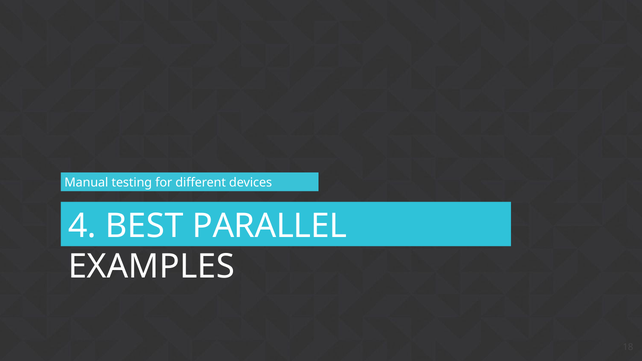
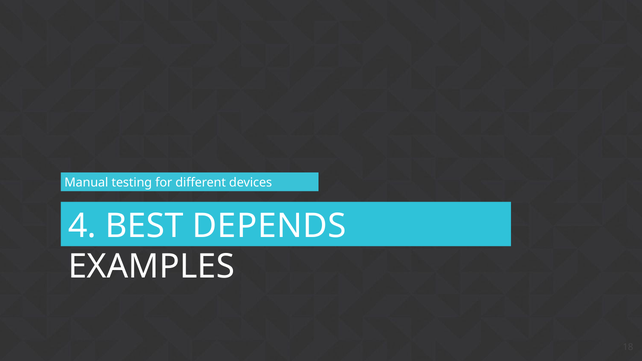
PARALLEL: PARALLEL -> DEPENDS
